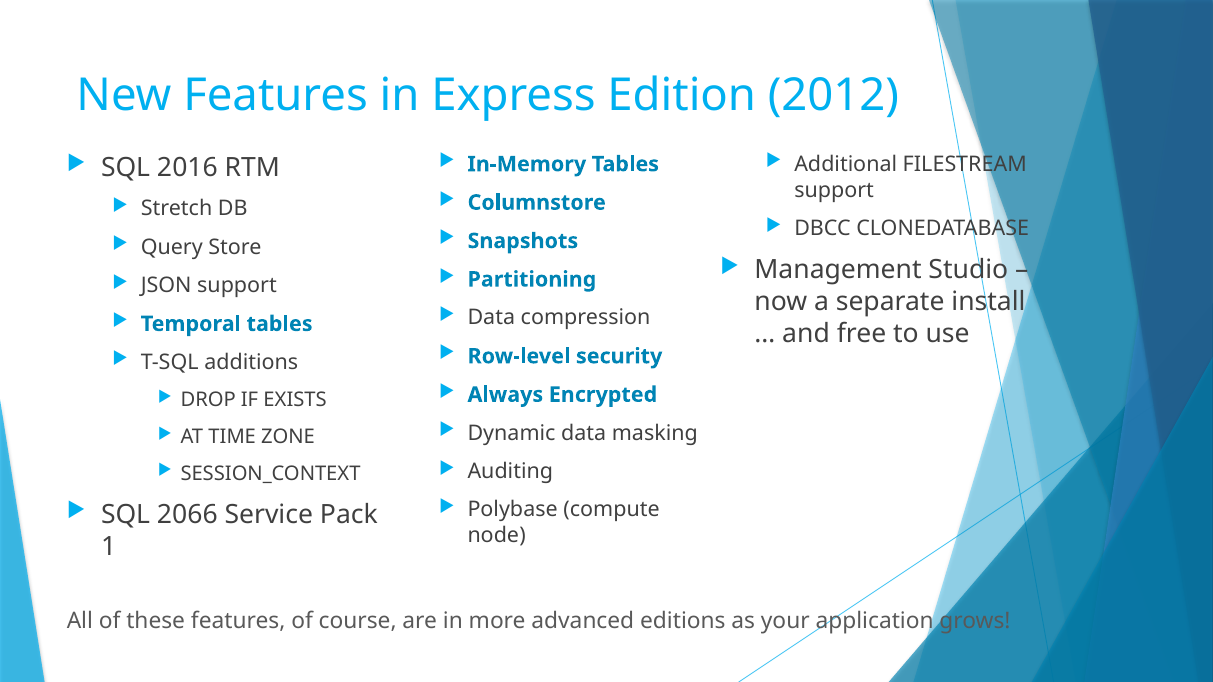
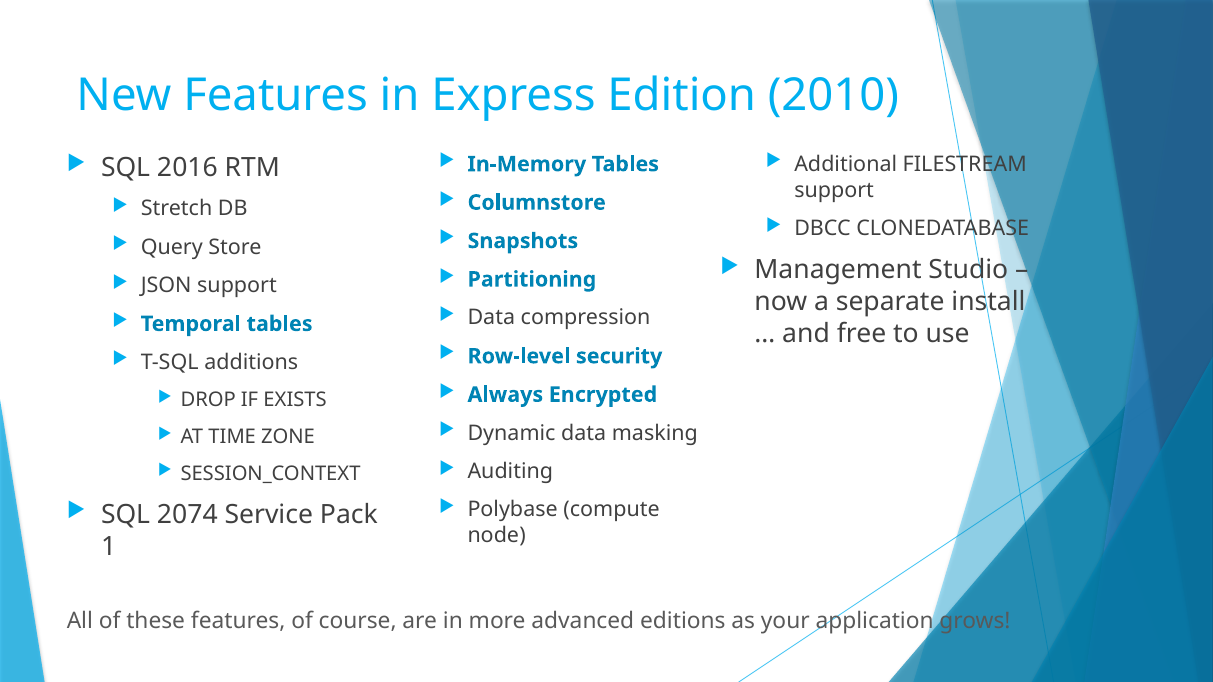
2012: 2012 -> 2010
2066: 2066 -> 2074
